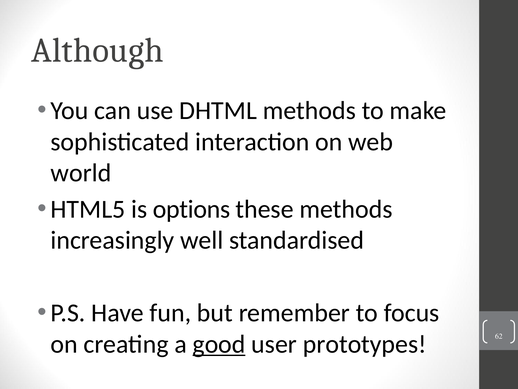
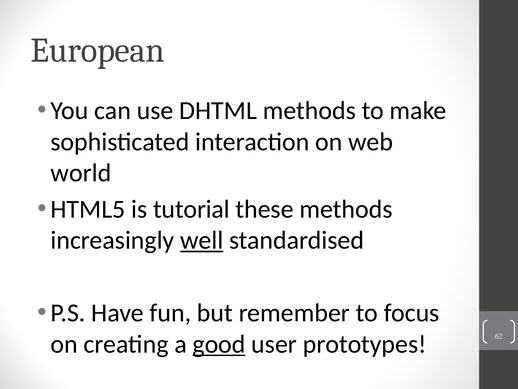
Although: Although -> European
options: options -> tutorial
well underline: none -> present
